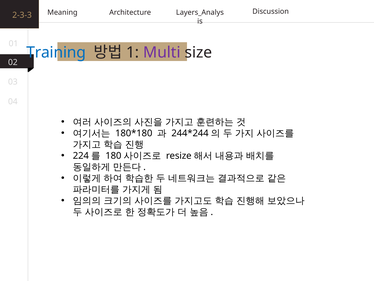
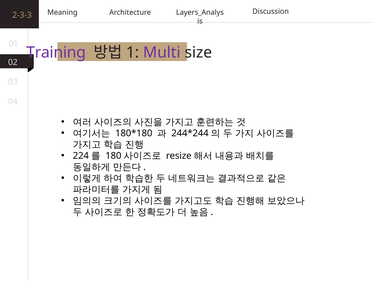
Training colour: blue -> purple
